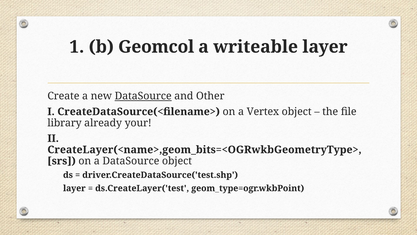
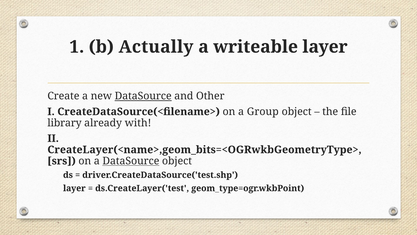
Geomcol: Geomcol -> Actually
Vertex: Vertex -> Group
your: your -> with
DataSource at (131, 161) underline: none -> present
